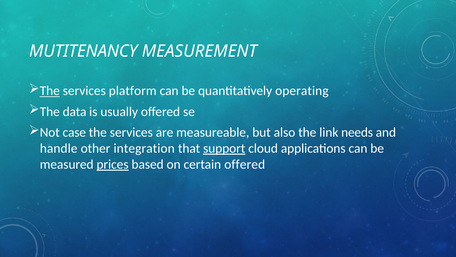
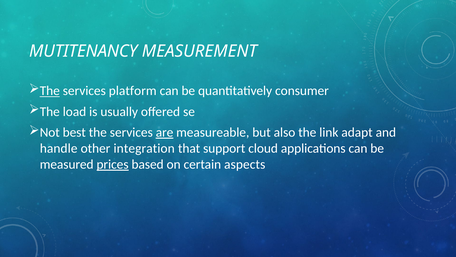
operating: operating -> consumer
data: data -> load
case: case -> best
are underline: none -> present
needs: needs -> adapt
support underline: present -> none
certain offered: offered -> aspects
